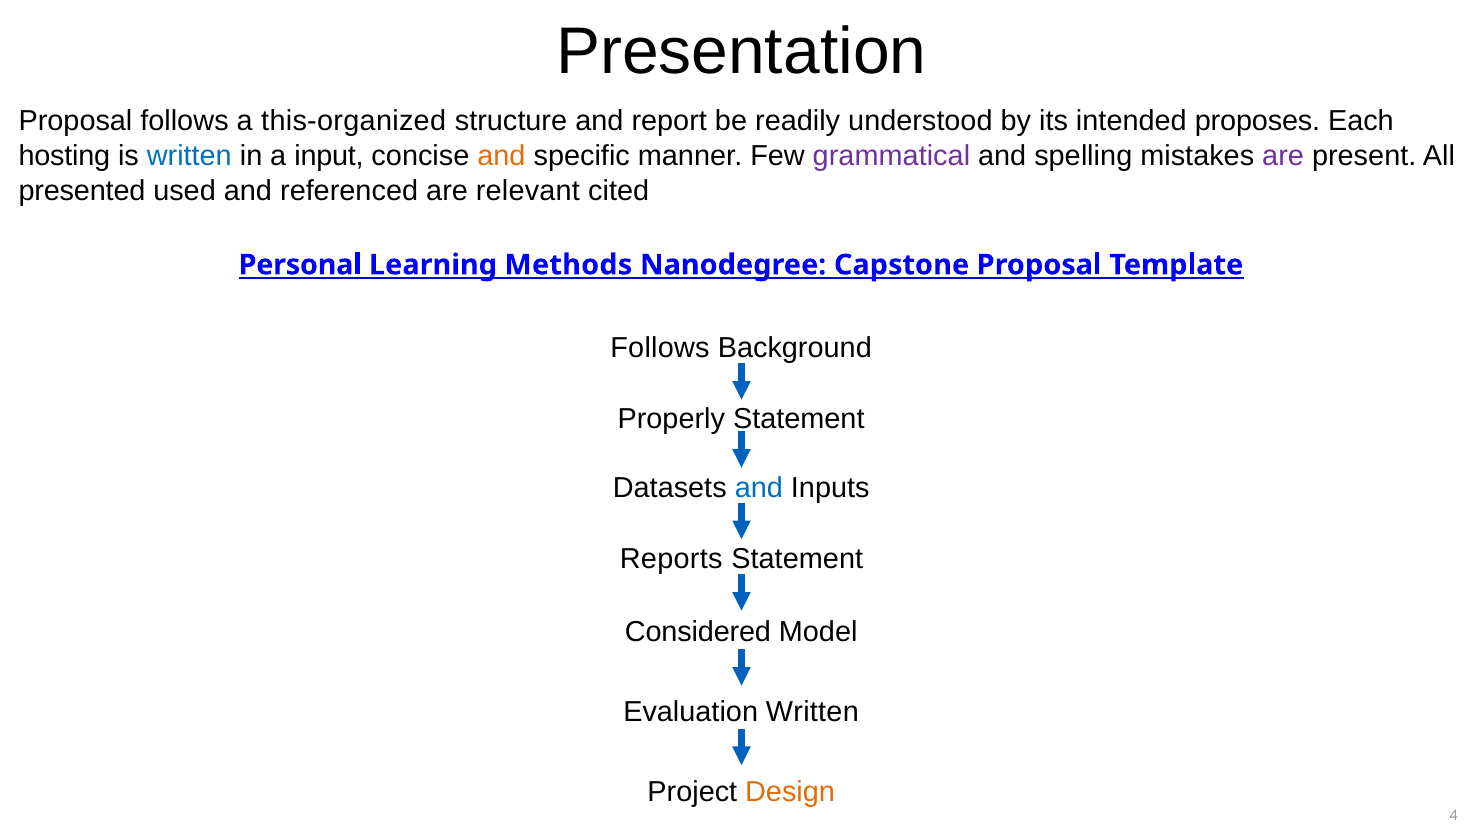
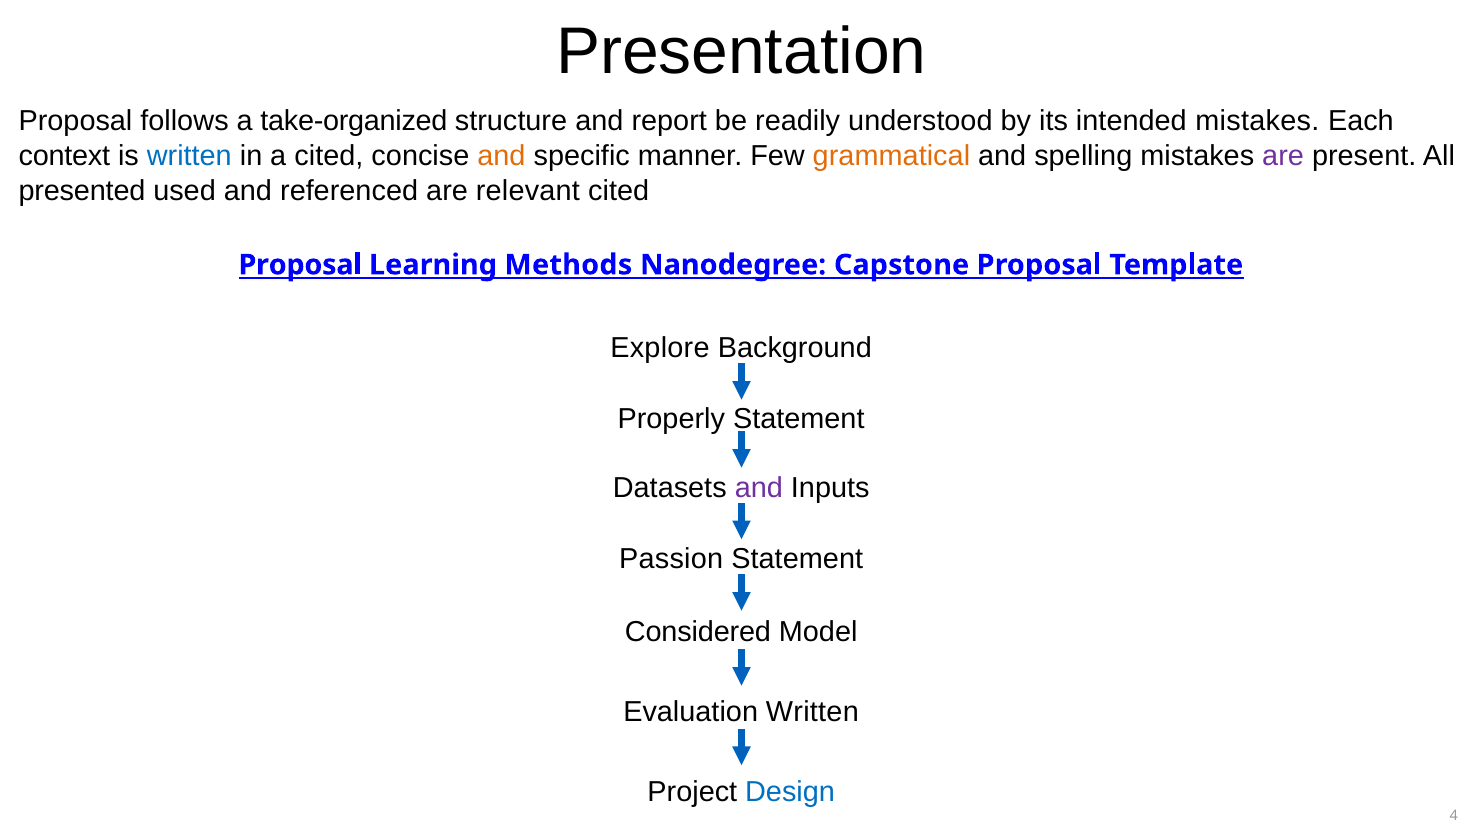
this-organized: this-organized -> take-organized
intended proposes: proposes -> mistakes
hosting: hosting -> context
a input: input -> cited
grammatical colour: purple -> orange
Personal at (300, 265): Personal -> Proposal
Follows at (660, 348): Follows -> Explore
and at (759, 488) colour: blue -> purple
Reports: Reports -> Passion
Design colour: orange -> blue
